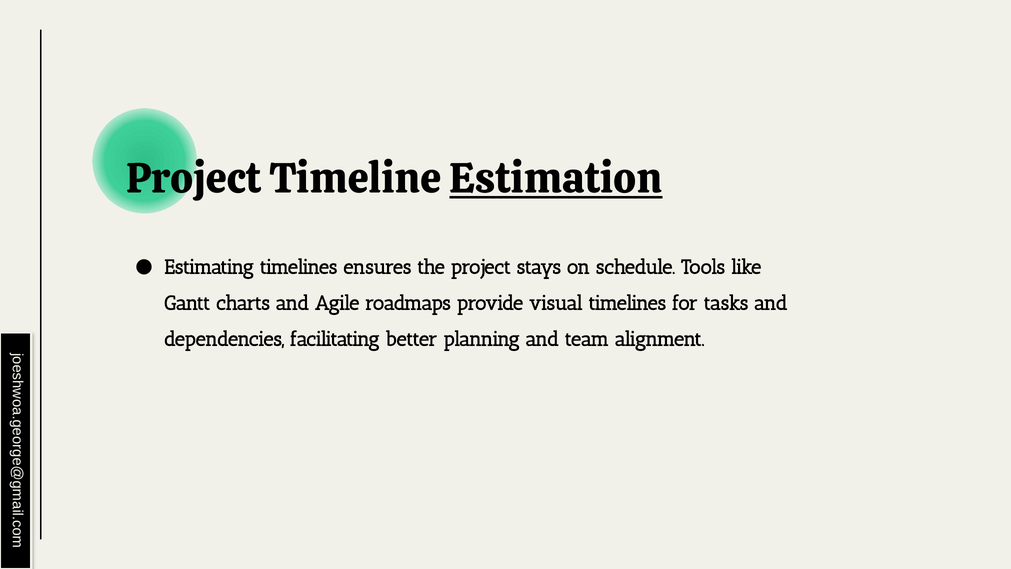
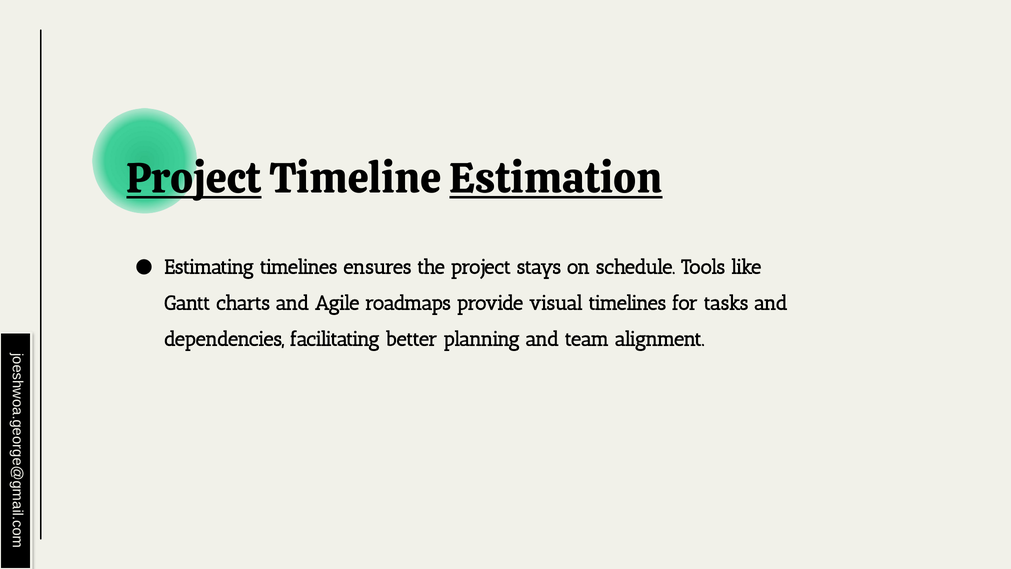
Project at (194, 179) underline: none -> present
